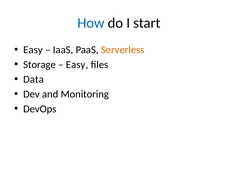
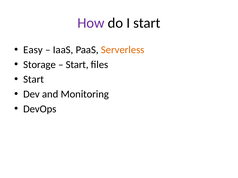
How colour: blue -> purple
Easy at (77, 65): Easy -> Start
Data at (34, 80): Data -> Start
